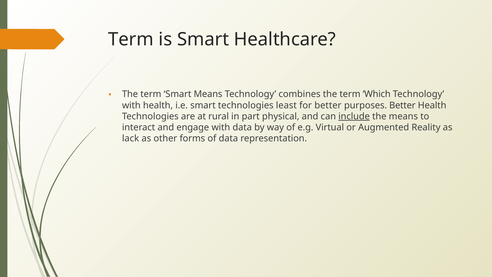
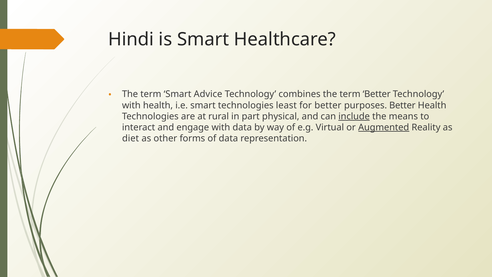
Term at (131, 39): Term -> Hindi
Smart Means: Means -> Advice
term Which: Which -> Better
Augmented underline: none -> present
lack: lack -> diet
